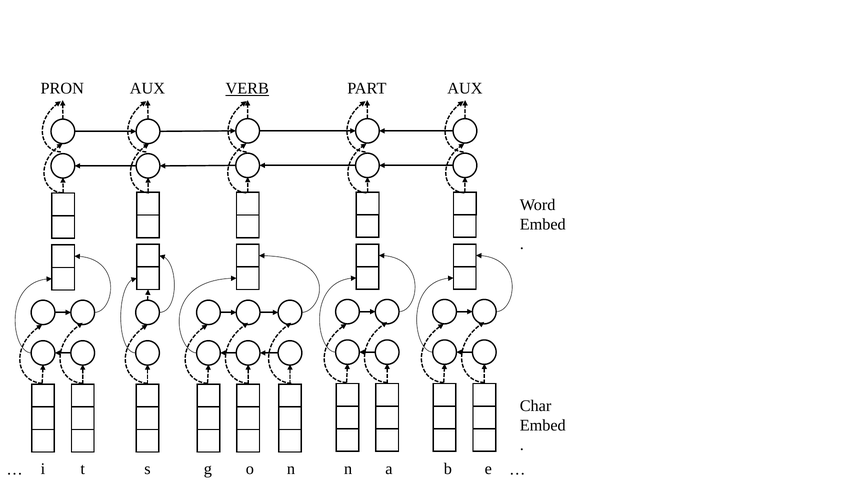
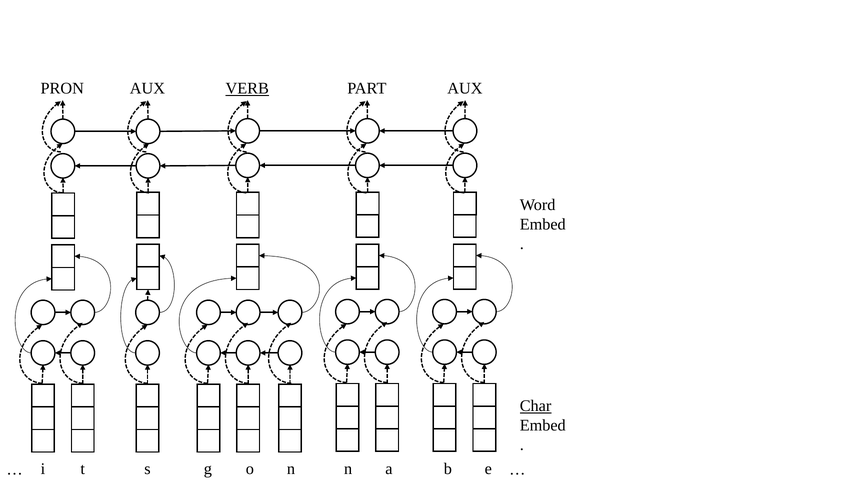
Char underline: none -> present
